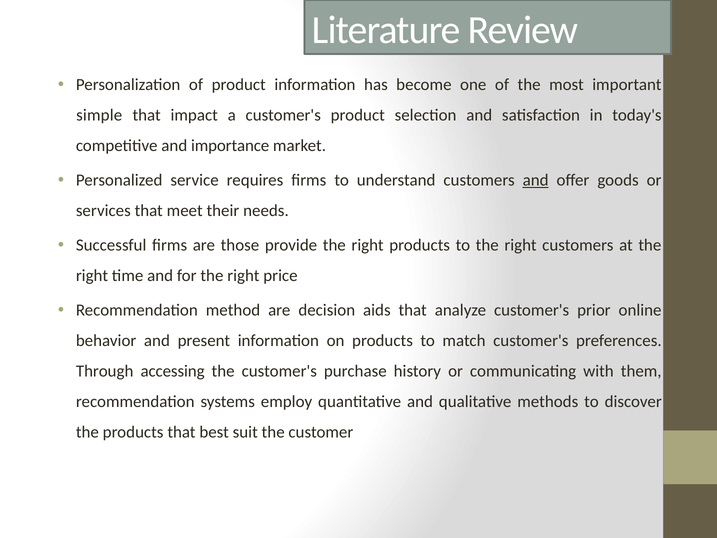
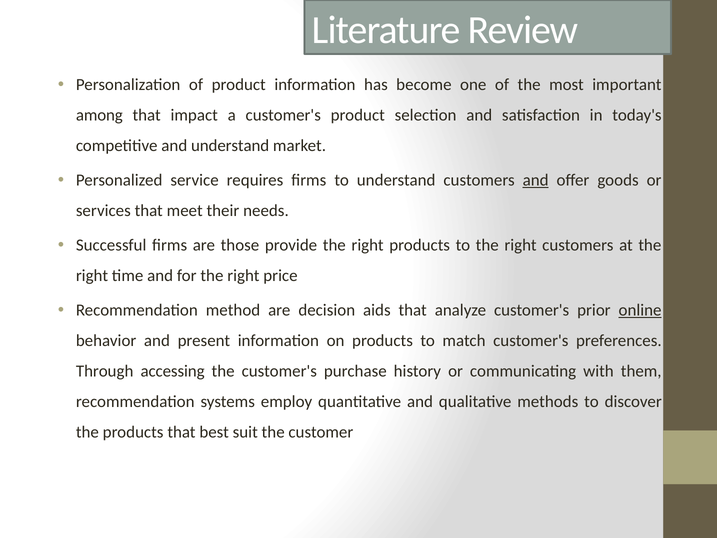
simple: simple -> among
and importance: importance -> understand
online underline: none -> present
